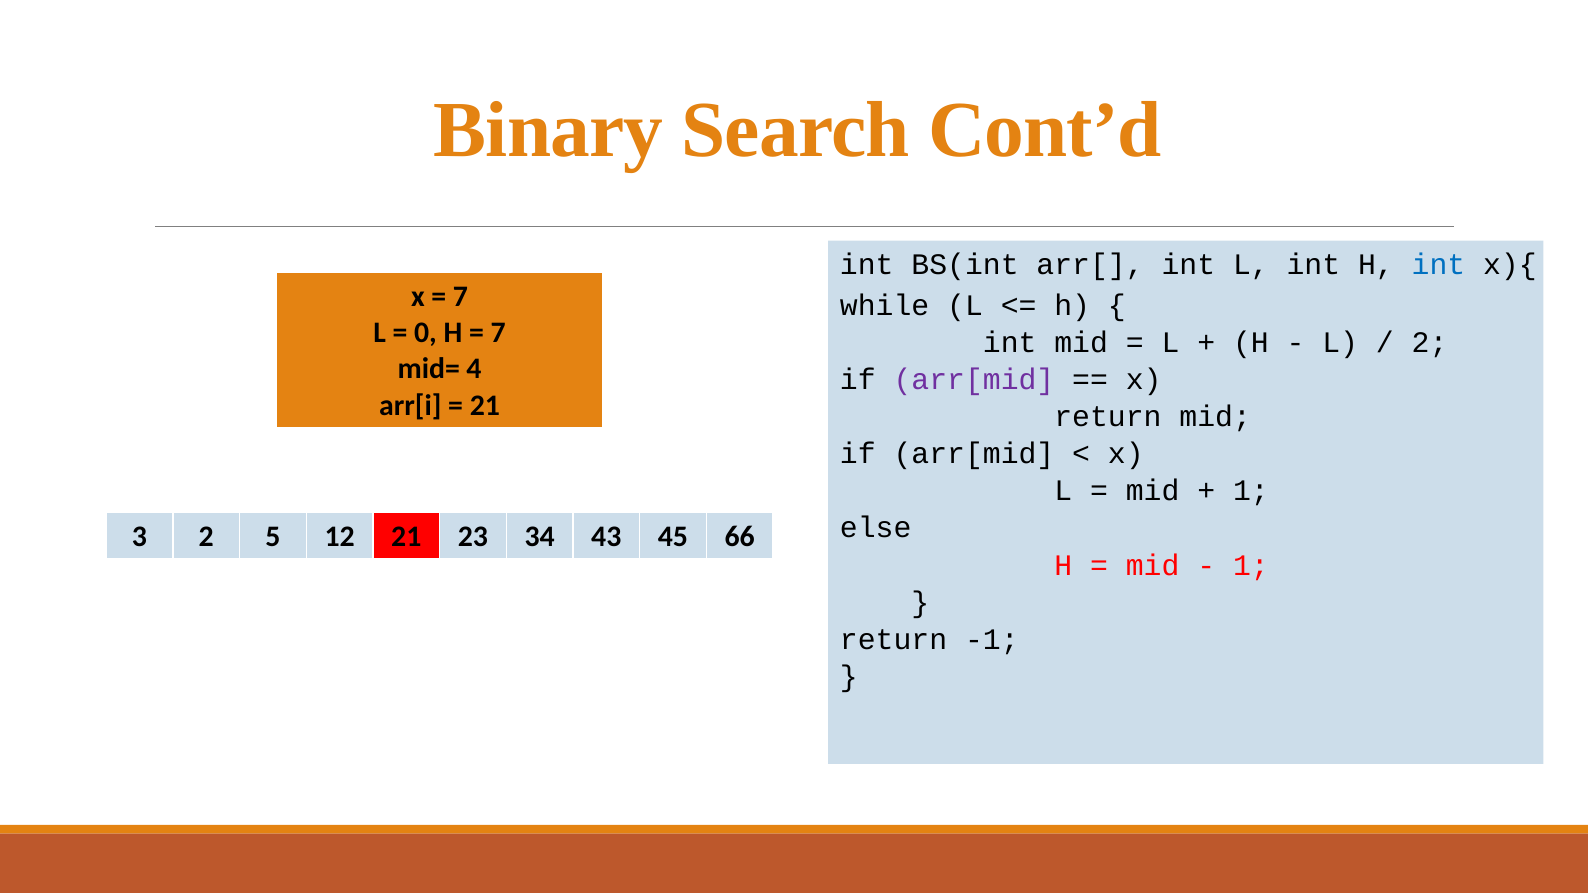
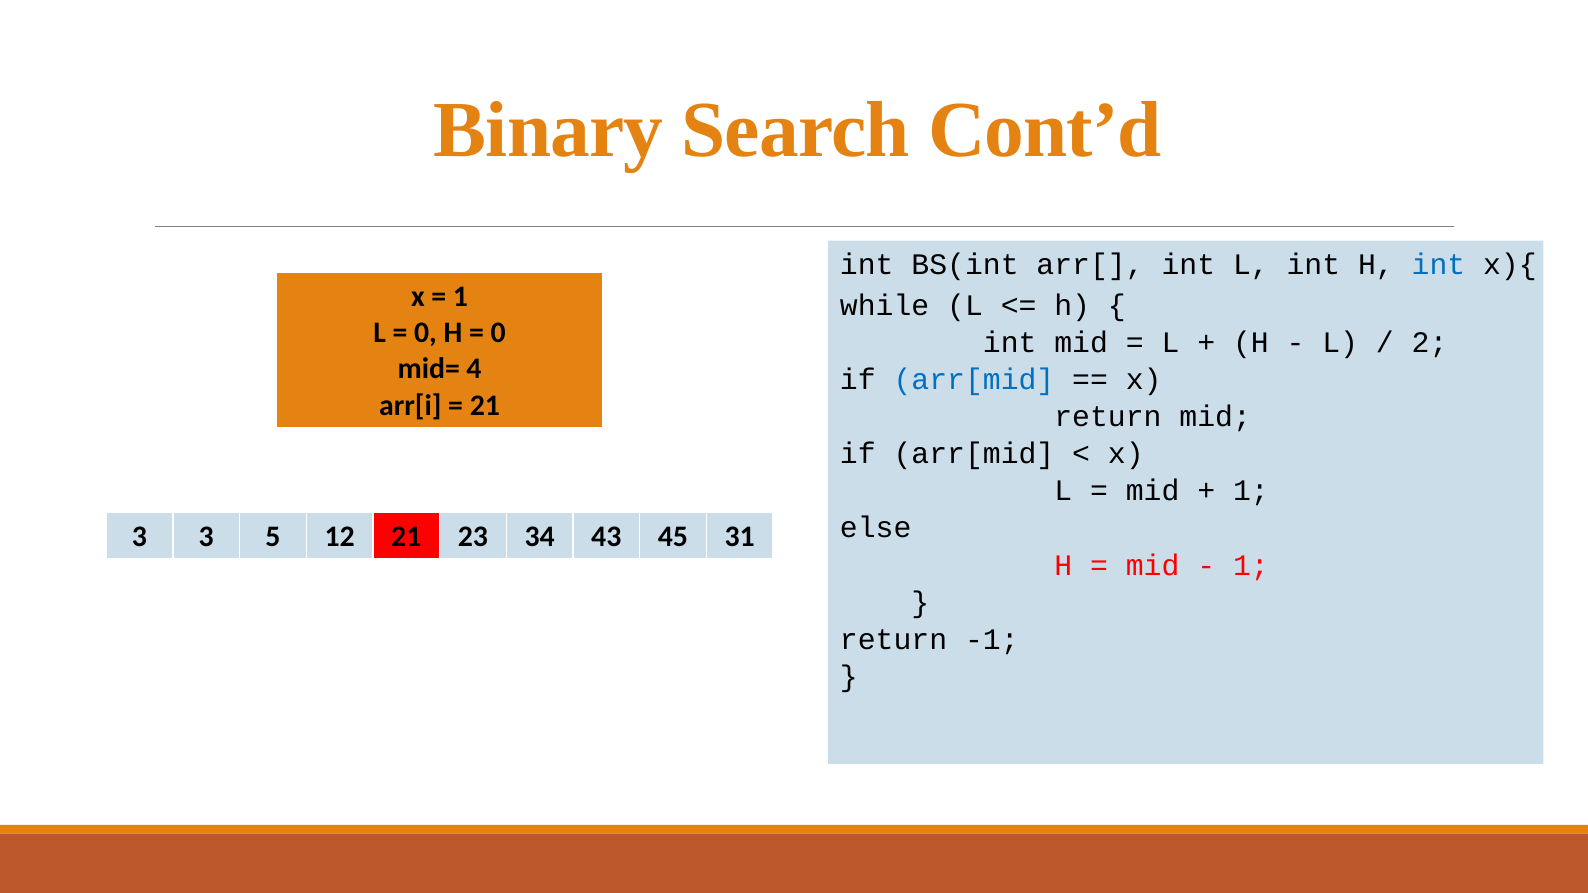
7 at (461, 297): 7 -> 1
7 at (498, 333): 7 -> 0
arr[mid at (974, 380) colour: purple -> blue
3 2: 2 -> 3
66: 66 -> 31
